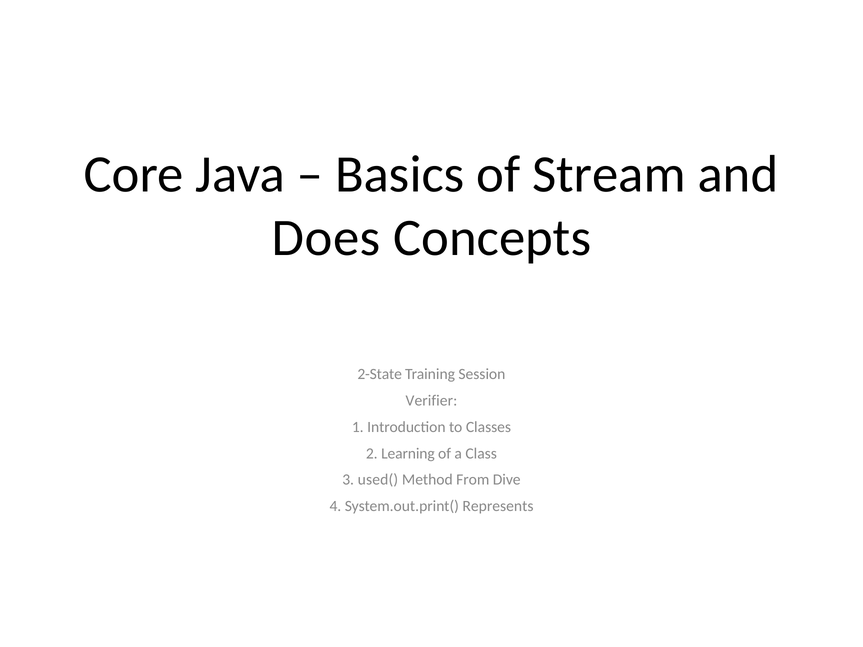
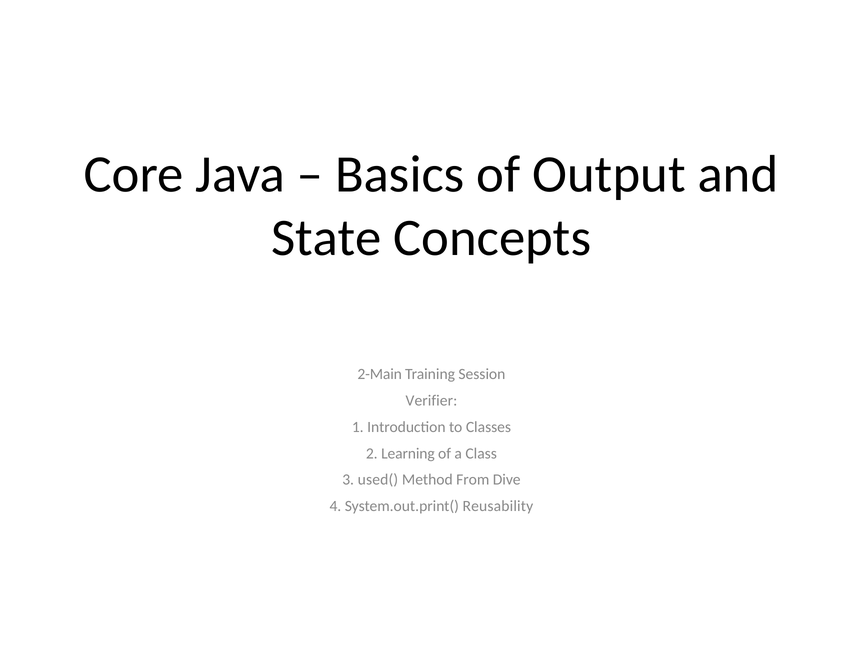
Stream: Stream -> Output
Does: Does -> State
2-State: 2-State -> 2-Main
Represents: Represents -> Reusability
